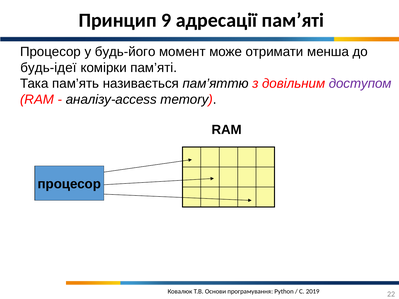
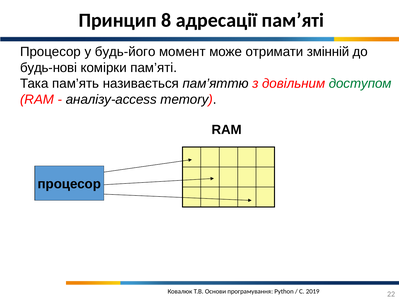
9: 9 -> 8
менша: менша -> змінній
будь-ідеї: будь-ідеї -> будь-нові
доступом colour: purple -> green
